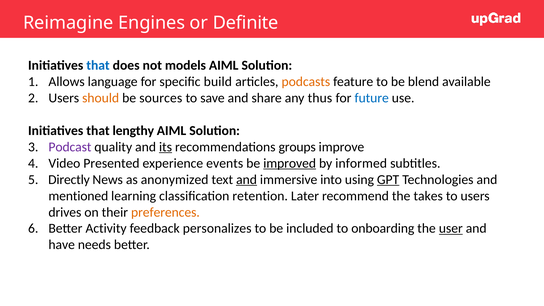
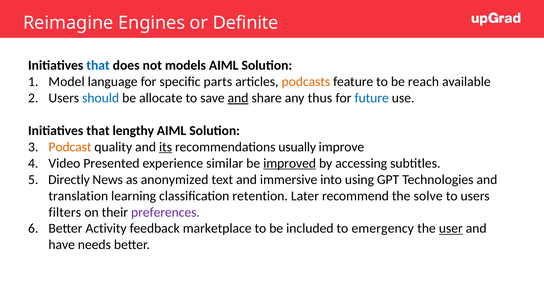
Allows: Allows -> Model
build: build -> parts
blend: blend -> reach
should colour: orange -> blue
sources: sources -> allocate
and at (238, 98) underline: none -> present
Podcast colour: purple -> orange
groups: groups -> usually
events: events -> similar
informed: informed -> accessing
and at (247, 180) underline: present -> none
GPT underline: present -> none
mentioned: mentioned -> translation
takes: takes -> solve
drives: drives -> filters
preferences colour: orange -> purple
personalizes: personalizes -> marketplace
onboarding: onboarding -> emergency
